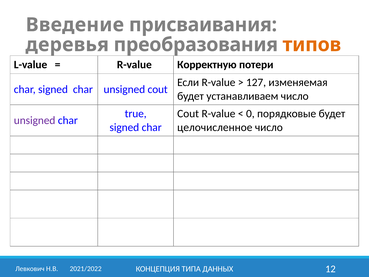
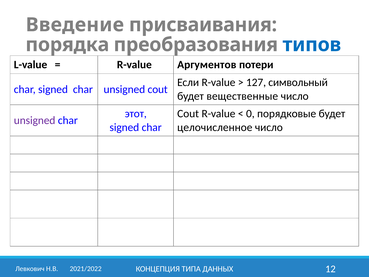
деревья: деревья -> порядка
типов colour: orange -> blue
Корректную: Корректную -> Аргументов
изменяемая: изменяемая -> символьный
устанавливаем: устанавливаем -> вещественные
true: true -> этот
